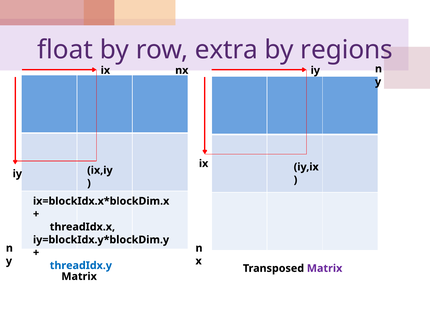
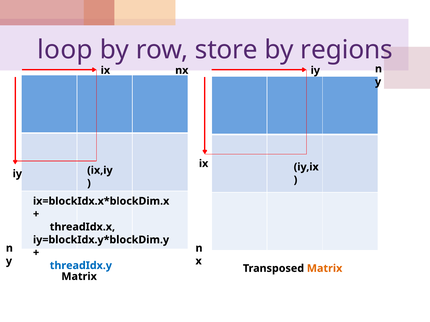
float: float -> loop
extra: extra -> store
Matrix at (325, 269) colour: purple -> orange
